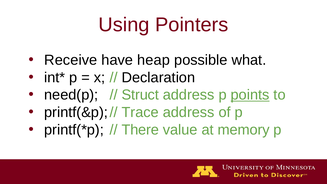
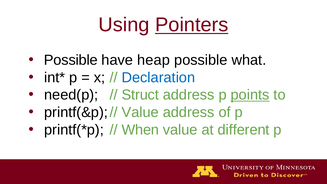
Pointers underline: none -> present
Receive at (71, 60): Receive -> Possible
Declaration colour: black -> blue
Trace at (140, 112): Trace -> Value
There: There -> When
memory: memory -> different
